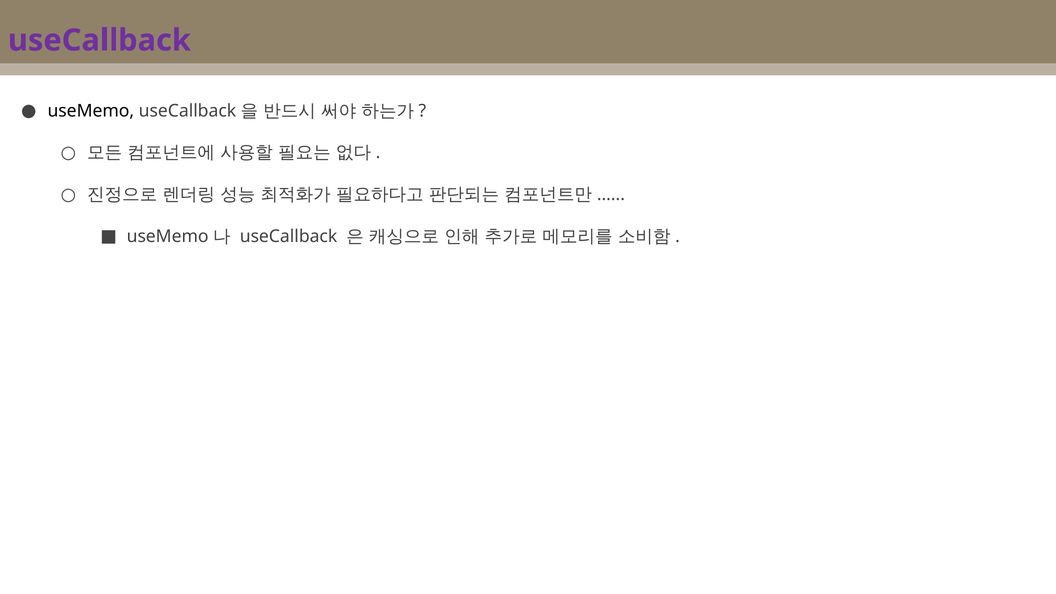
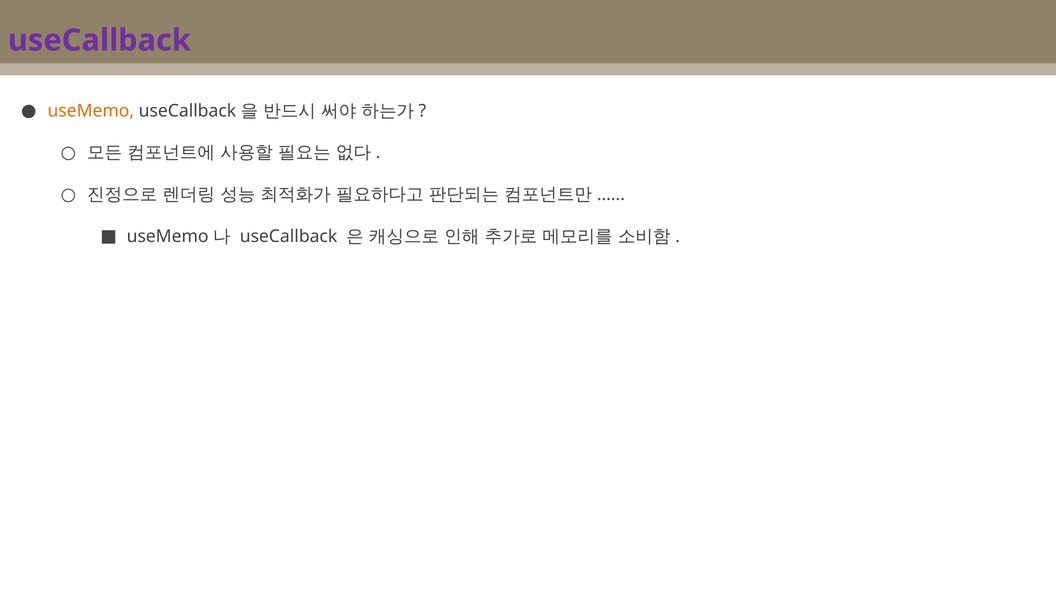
useMemo colour: black -> orange
